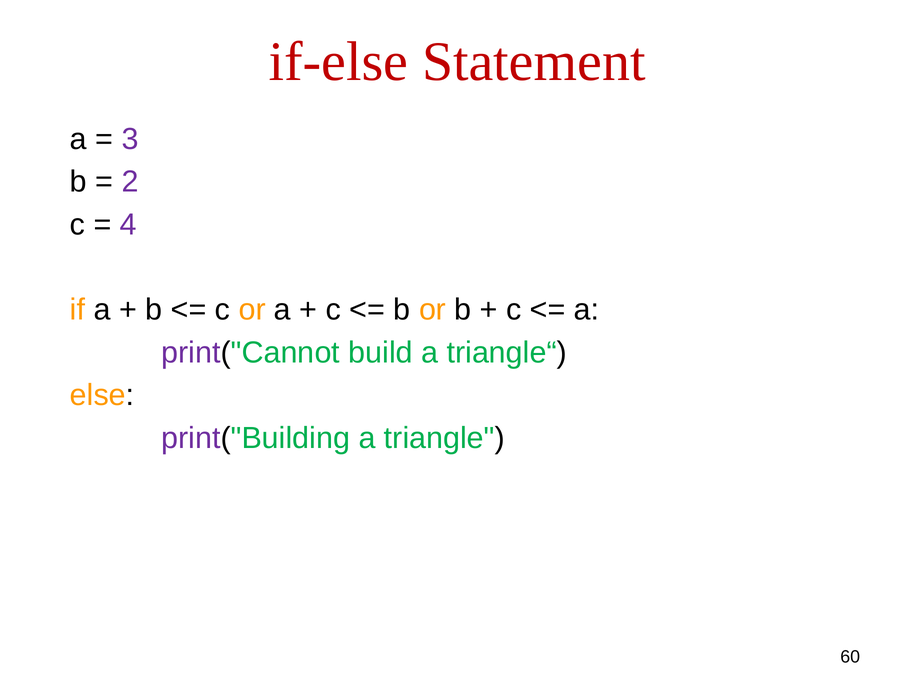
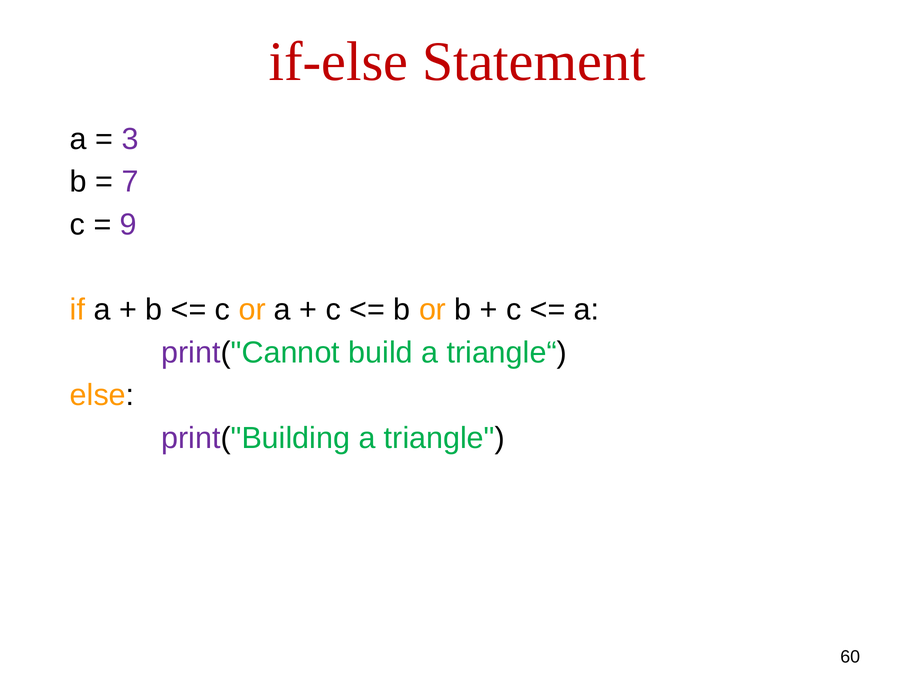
2: 2 -> 7
4: 4 -> 9
